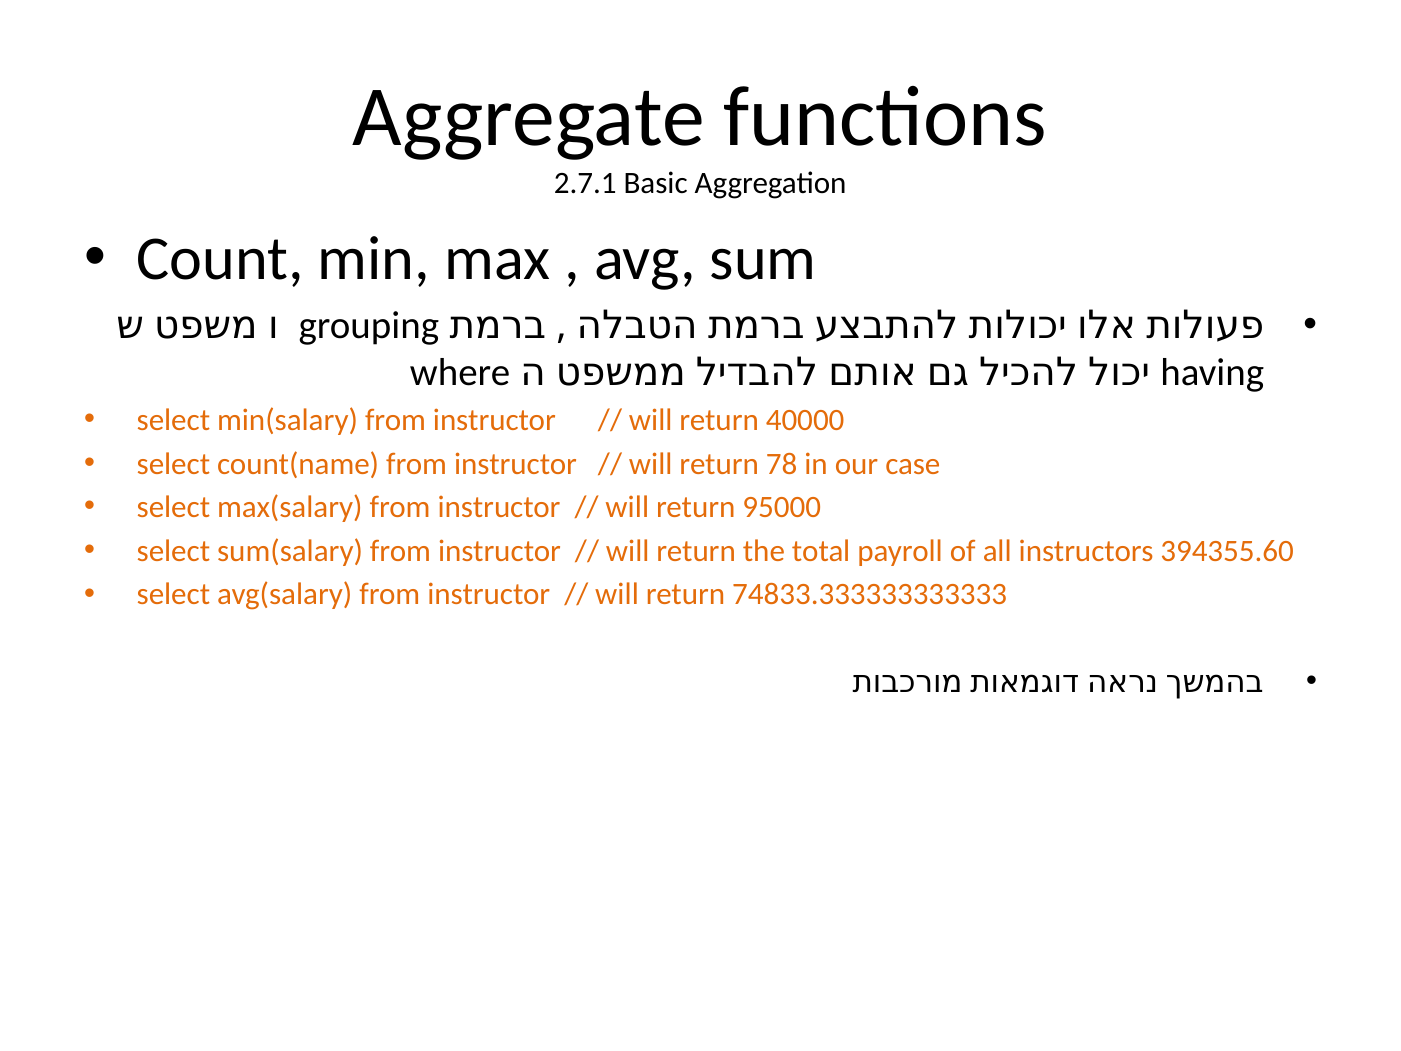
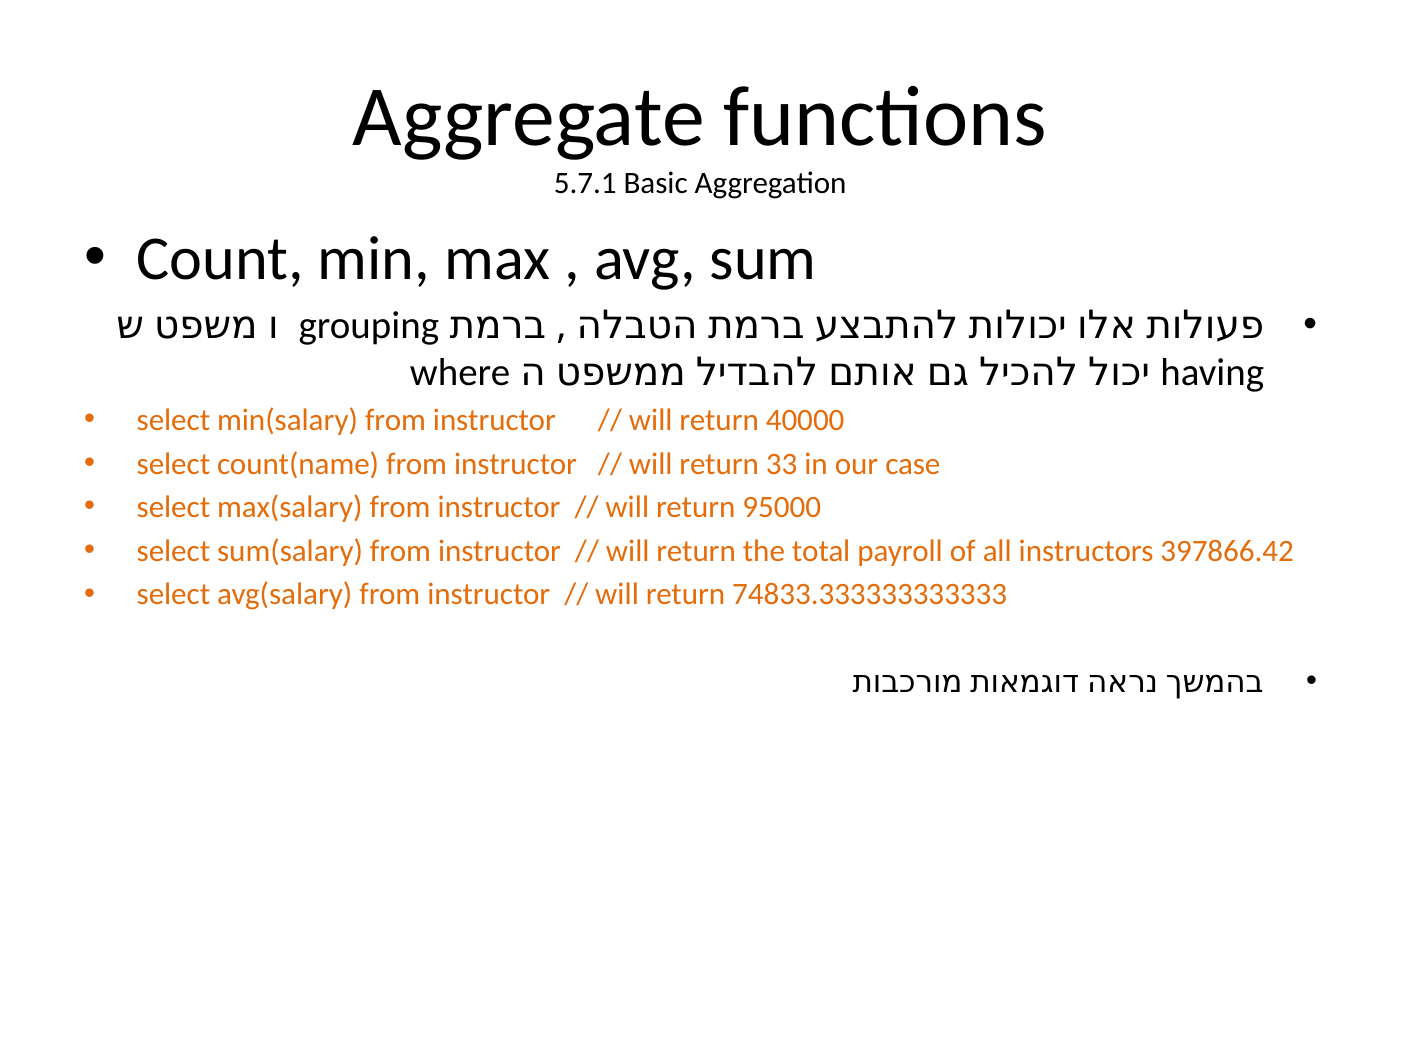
2.7.1: 2.7.1 -> 5.7.1
78: 78 -> 33
394355.60: 394355.60 -> 397866.42
